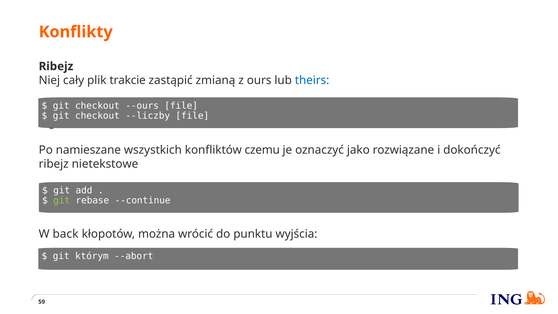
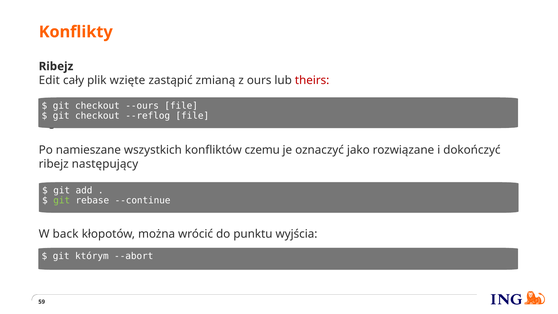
Niej: Niej -> Edit
trakcie: trakcie -> wzięte
theirs colour: blue -> red
--liczby: --liczby -> --reflog
nietekstowe: nietekstowe -> następujący
